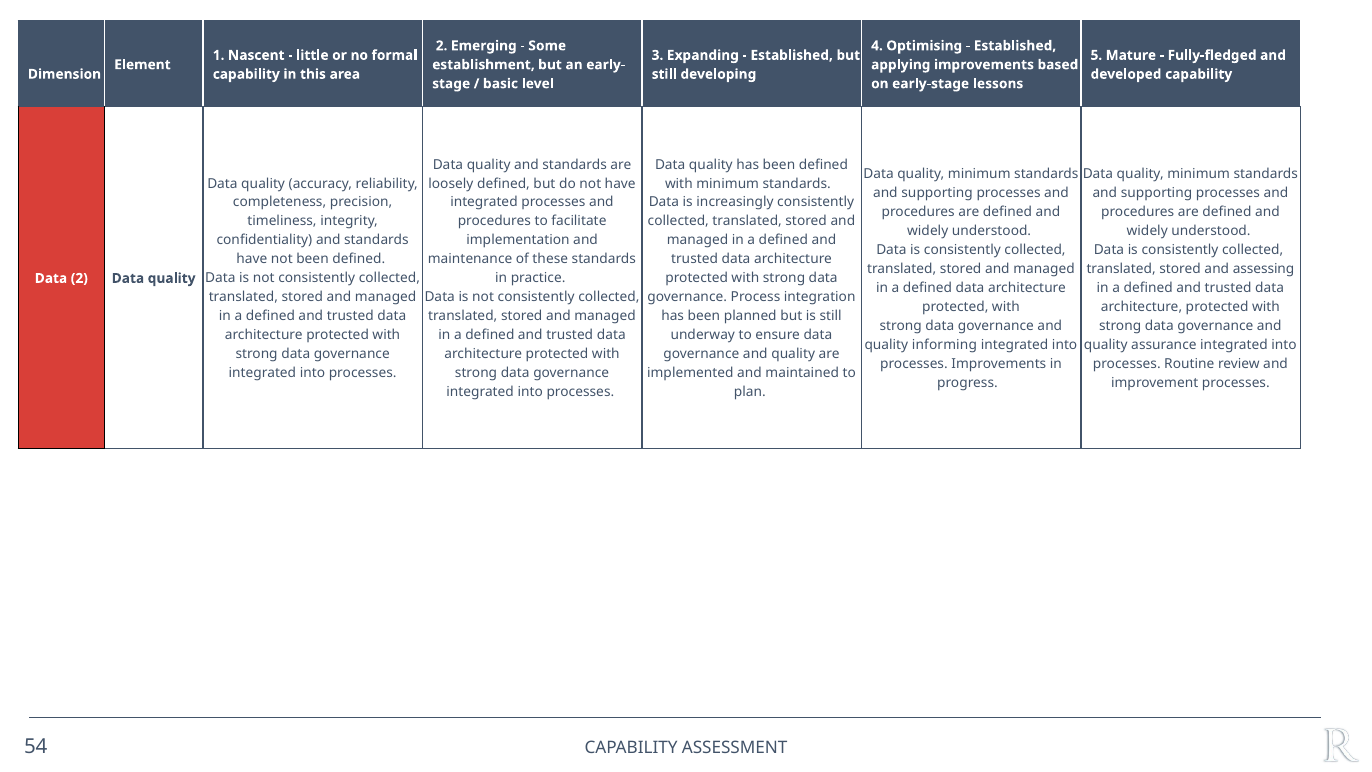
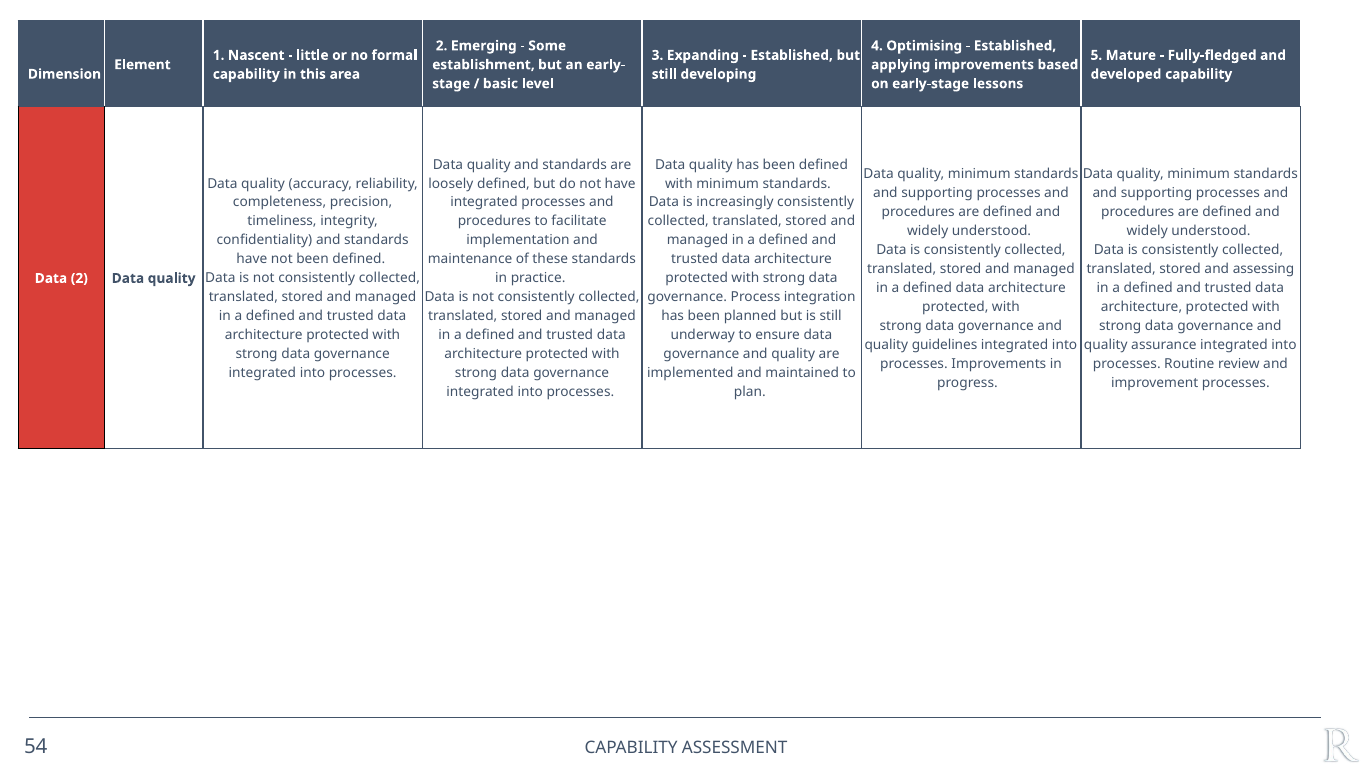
informing: informing -> guidelines
